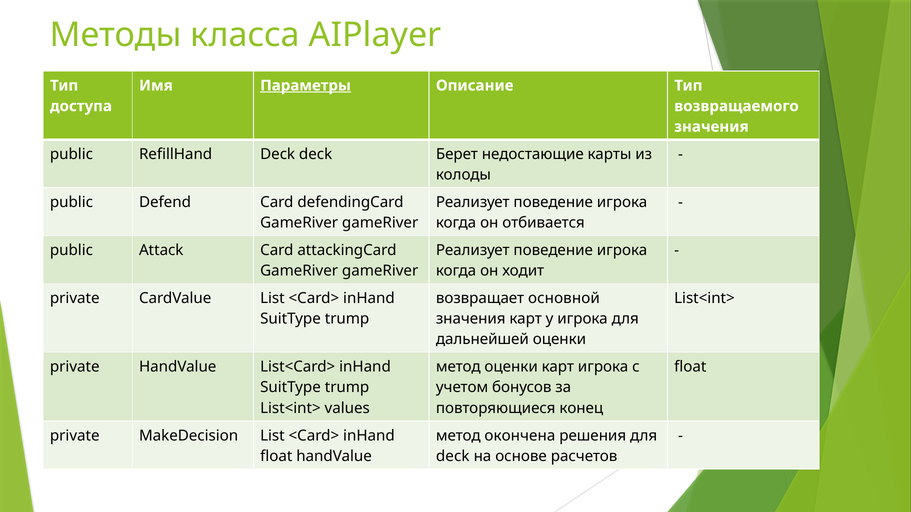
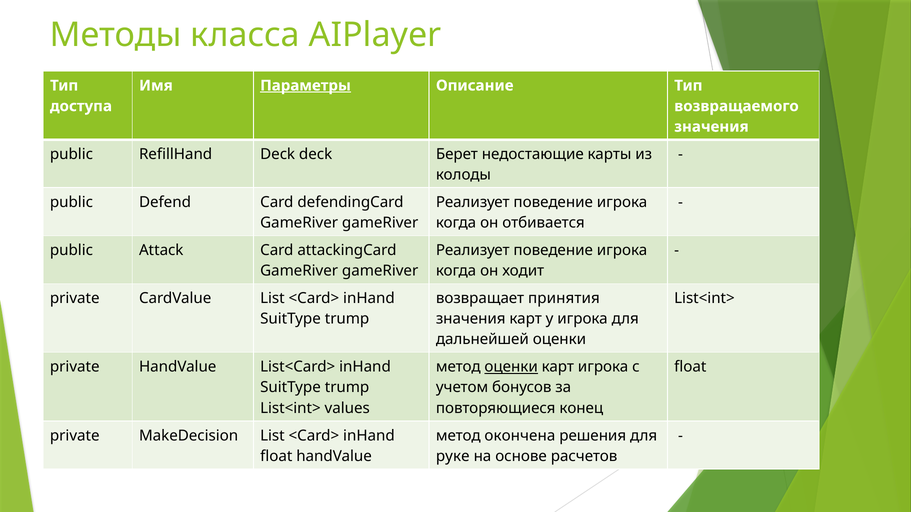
основной: основной -> принятия
оценки at (511, 367) underline: none -> present
deck at (453, 456): deck -> руке
